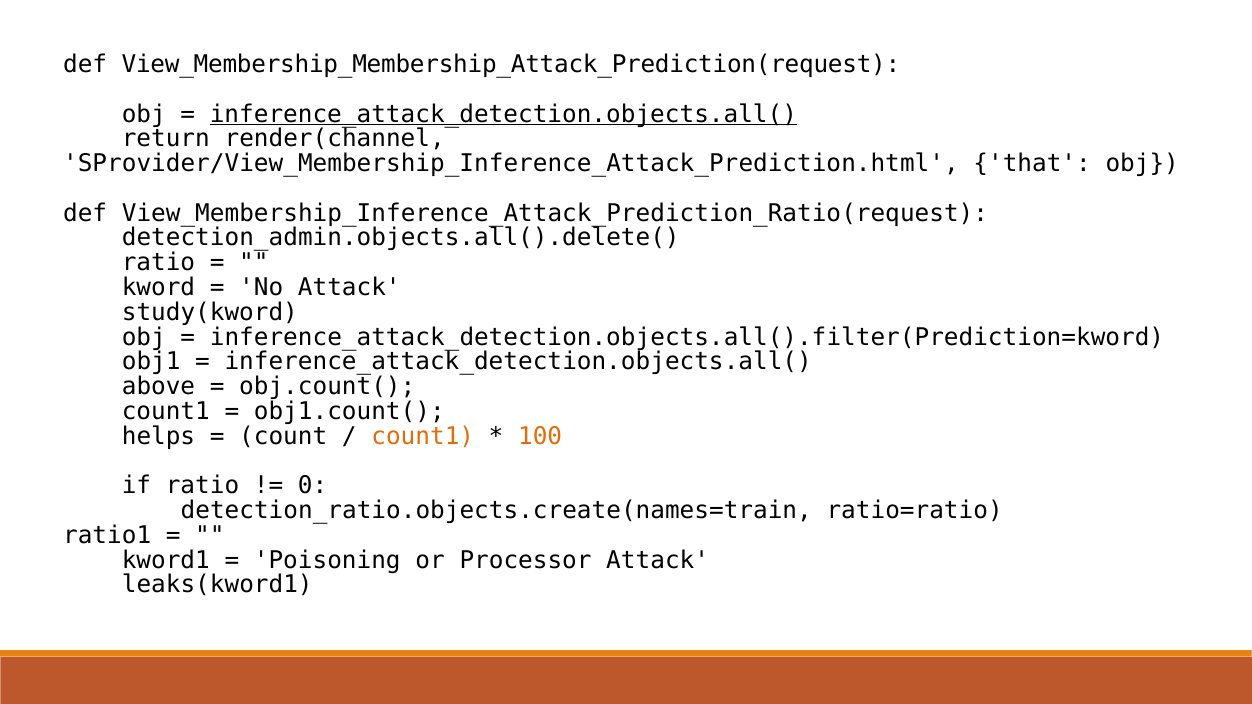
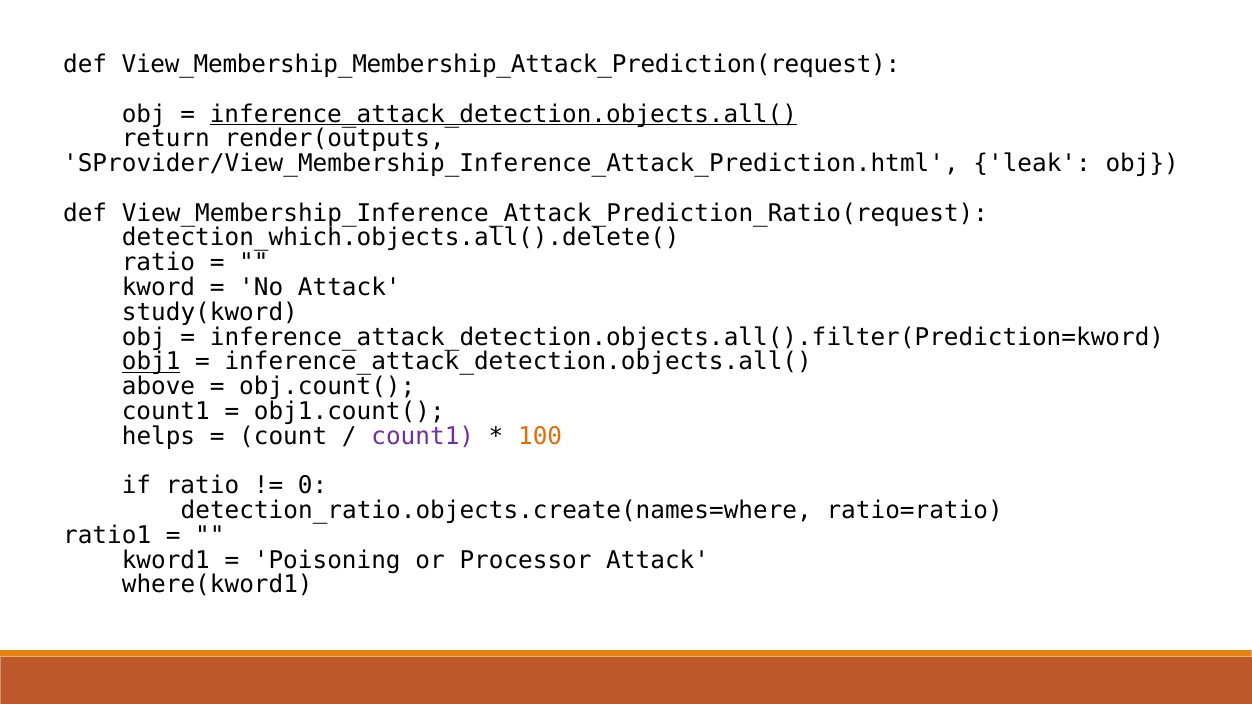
render(channel: render(channel -> render(outputs
that: that -> leak
detection_admin.objects.all().delete(: detection_admin.objects.all().delete( -> detection_which.objects.all().delete(
obj1 underline: none -> present
count1 at (423, 436) colour: orange -> purple
detection_ratio.objects.create(names=train: detection_ratio.objects.create(names=train -> detection_ratio.objects.create(names=where
leaks(kword1: leaks(kword1 -> where(kword1
